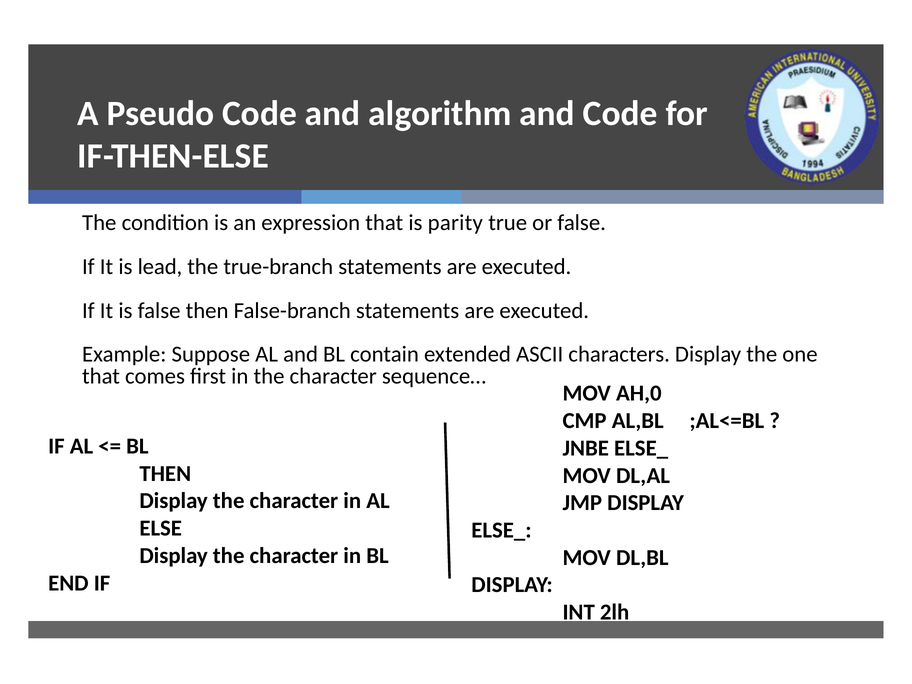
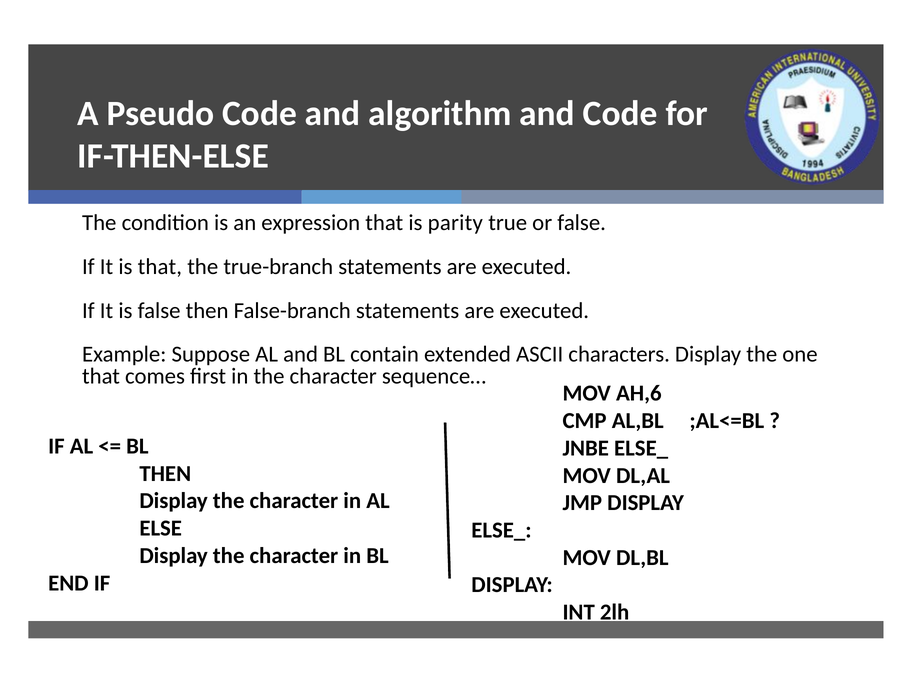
is lead: lead -> that
AH,0: AH,0 -> AH,6
